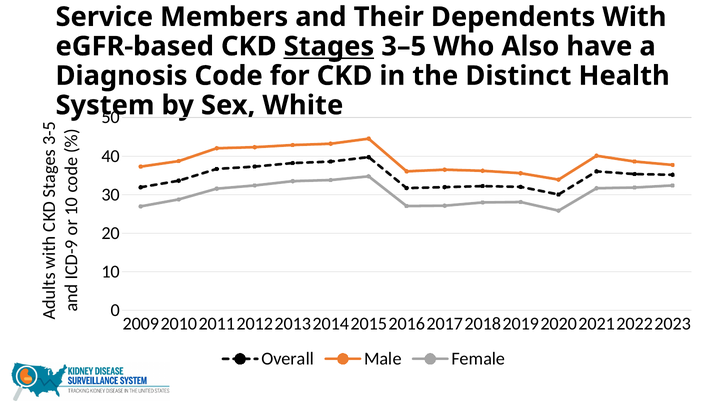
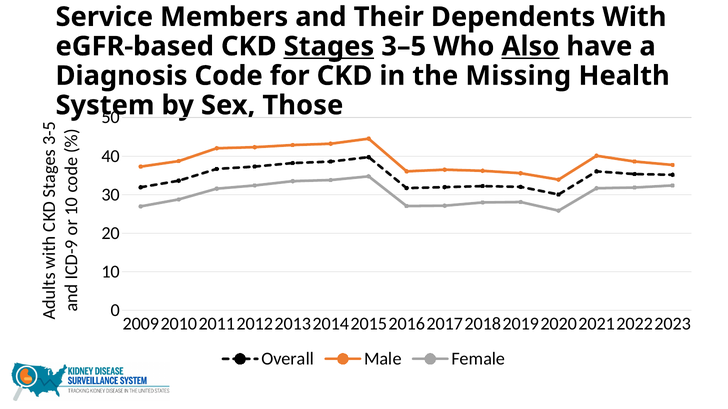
Also underline: none -> present
Distinct: Distinct -> Missing
White: White -> Those
